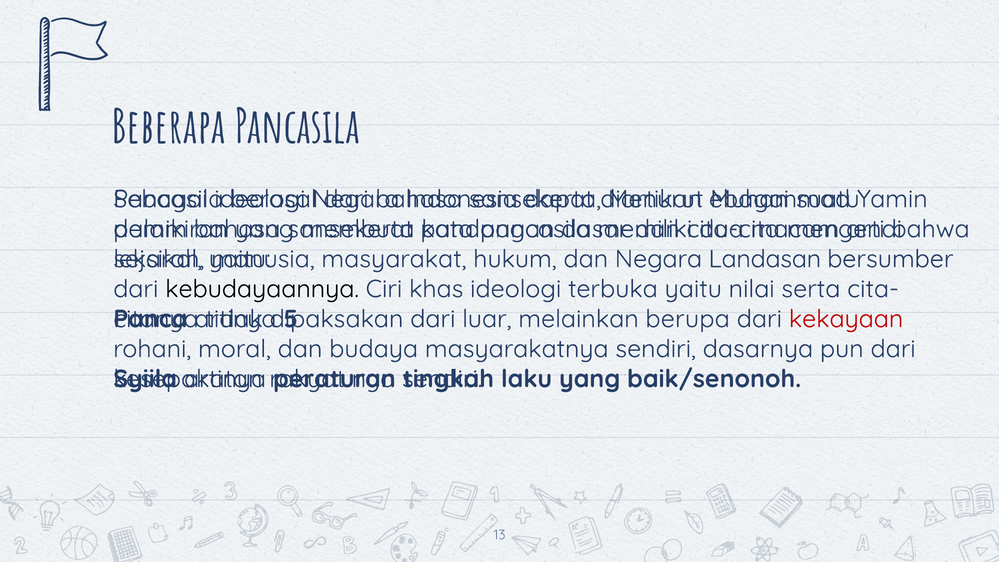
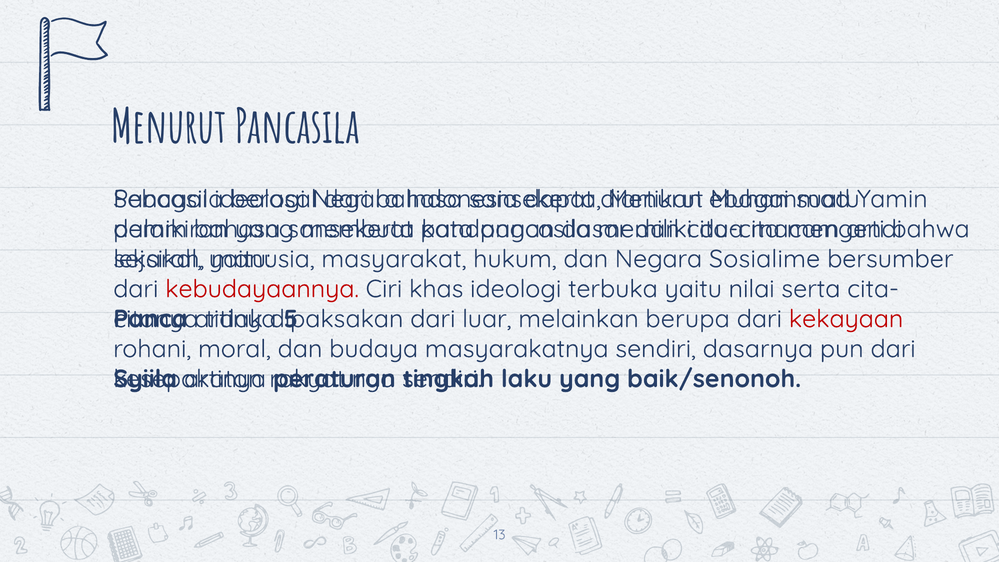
Beberapa at (169, 127): Beberapa -> Menurut
Landasan: Landasan -> Sosialime
kebudayaannya colour: black -> red
